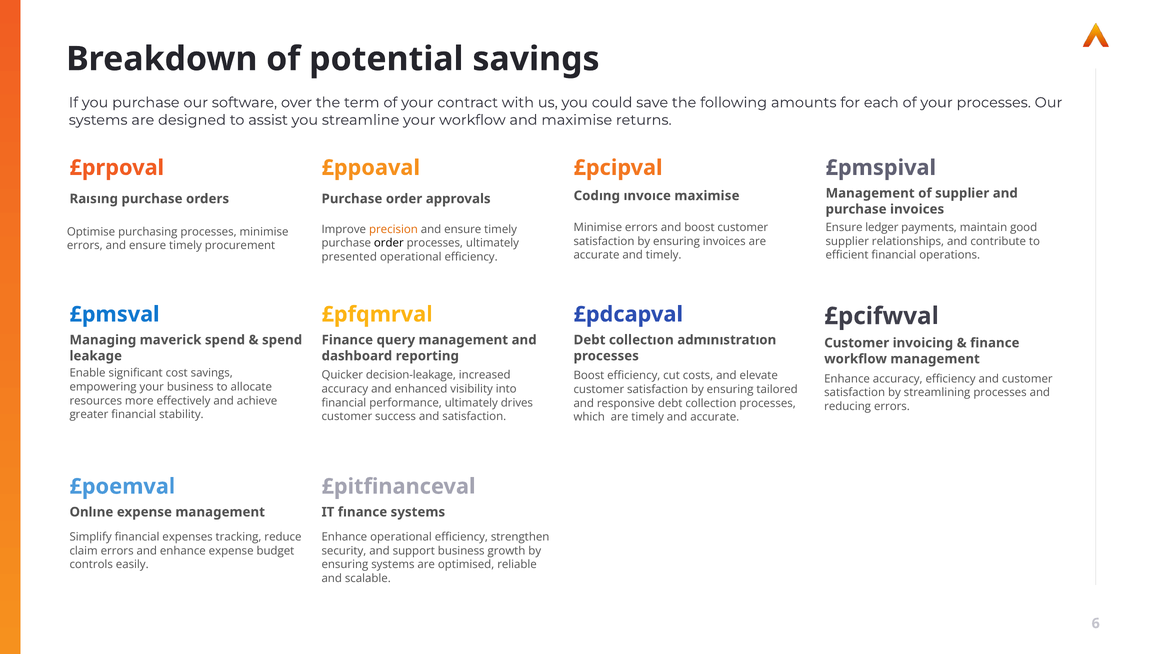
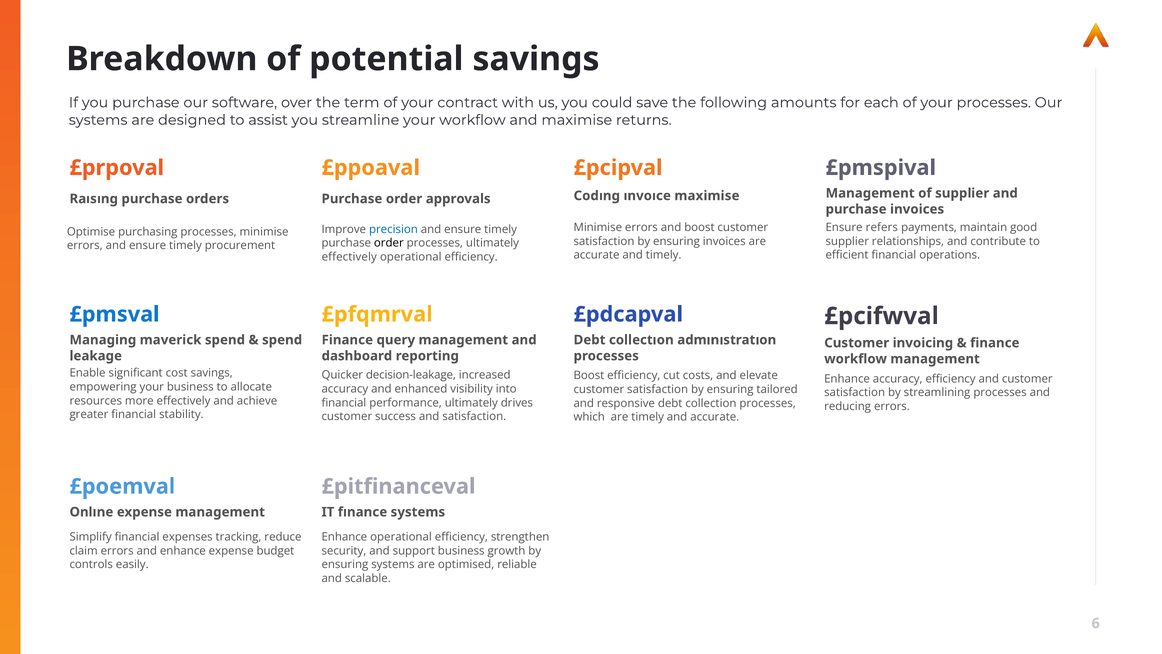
ledger: ledger -> refers
precision colour: orange -> blue
presented at (349, 257): presented -> effectively
